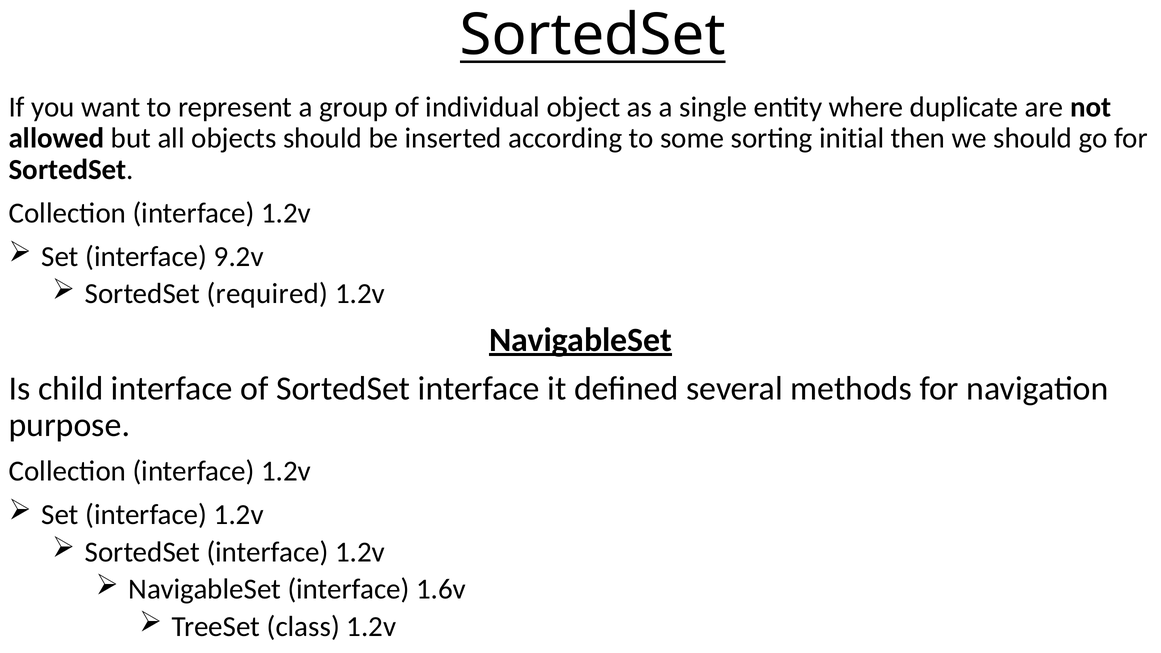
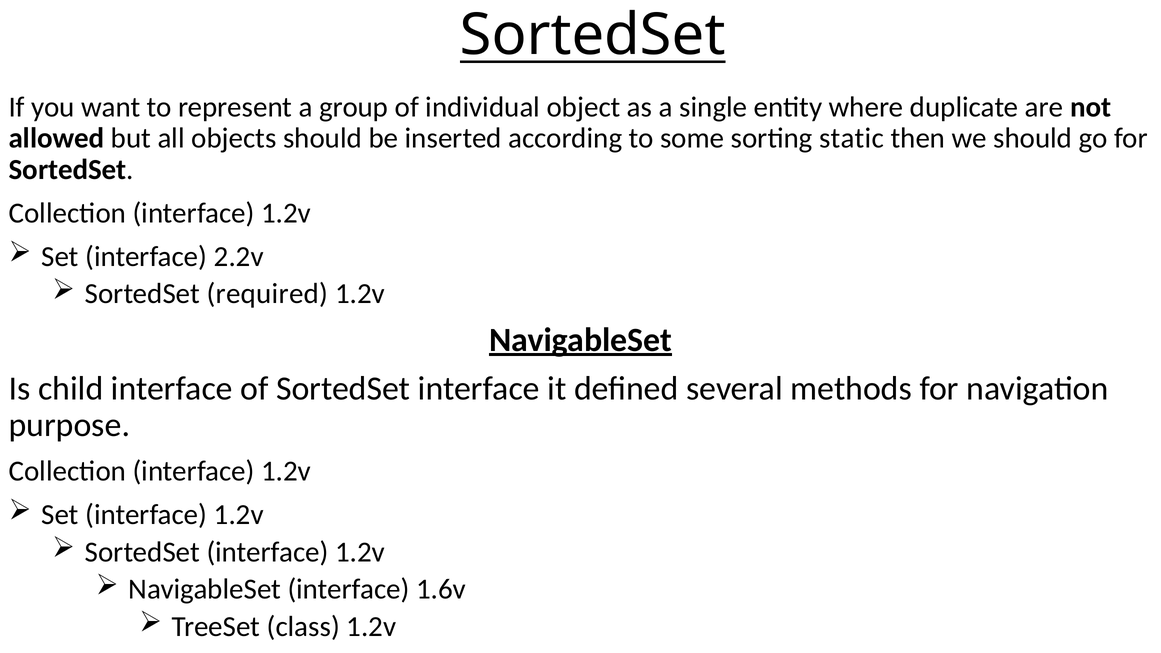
initial: initial -> static
9.2v: 9.2v -> 2.2v
